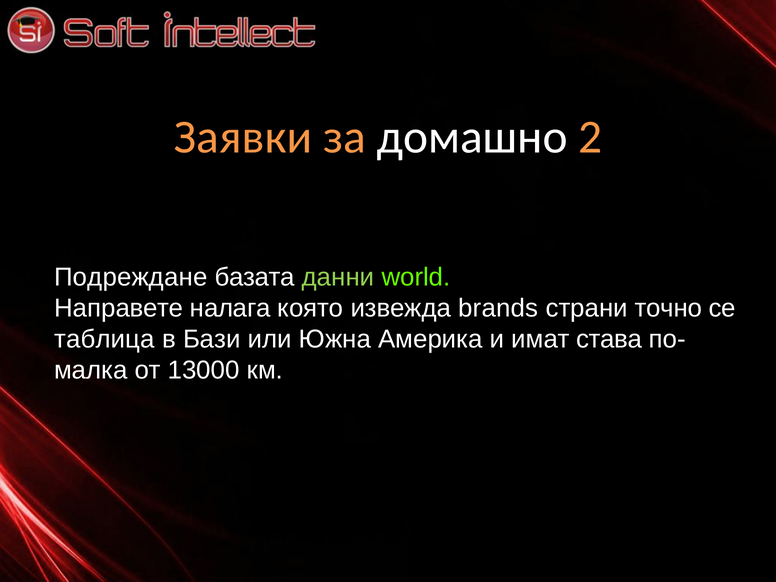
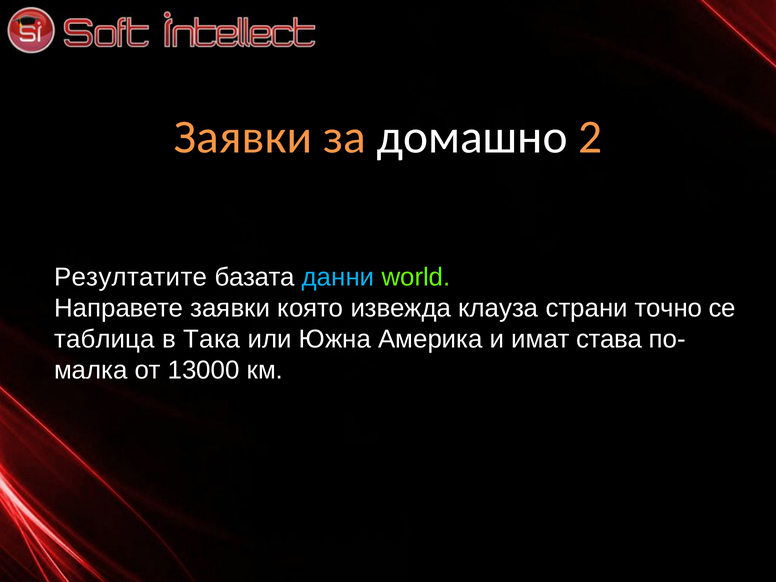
Подреждане: Подреждане -> Резултатите
данни colour: light green -> light blue
Направете налага: налага -> заявки
brands: brands -> клауза
Бази: Бази -> Така
